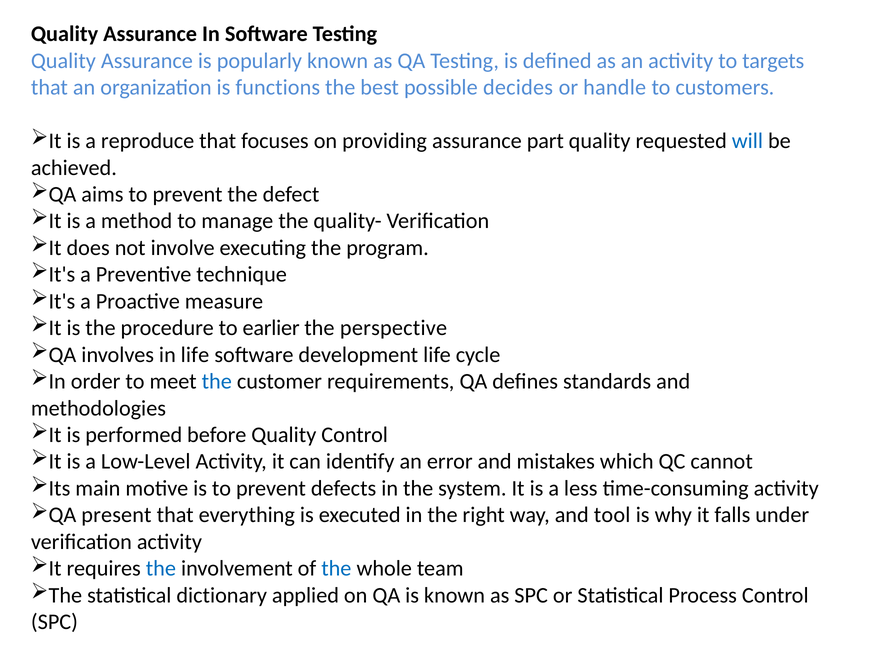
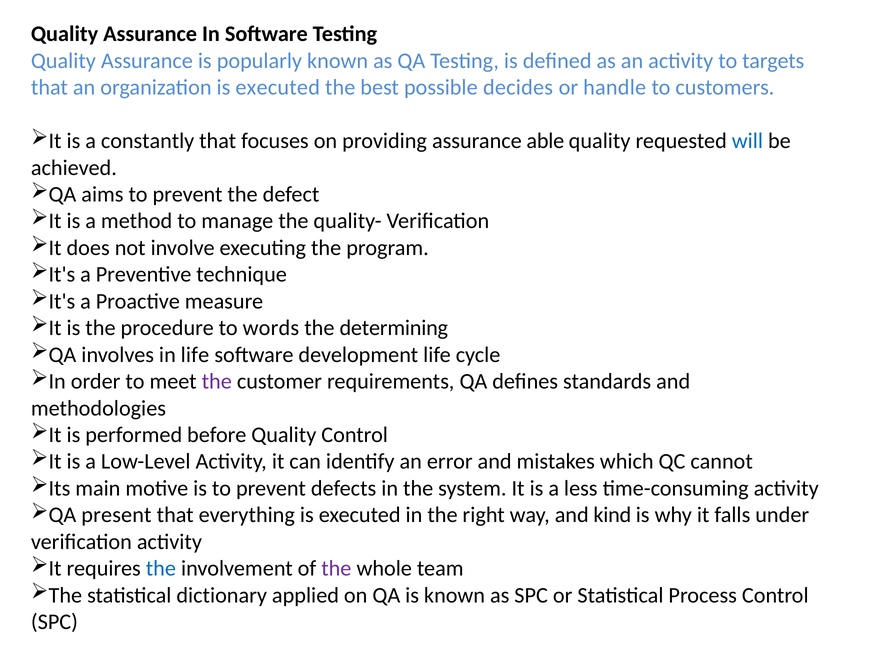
organization is functions: functions -> executed
reproduce: reproduce -> constantly
part: part -> able
earlier: earlier -> words
perspective: perspective -> determining
the at (217, 381) colour: blue -> purple
tool: tool -> kind
the at (336, 568) colour: blue -> purple
